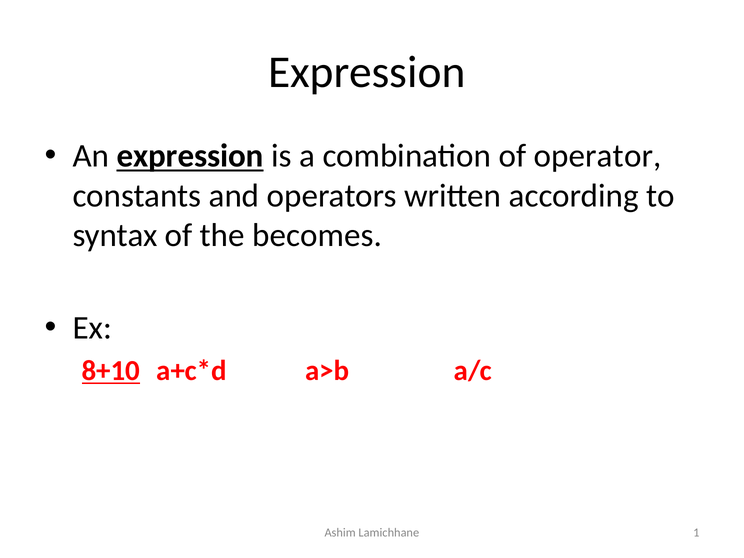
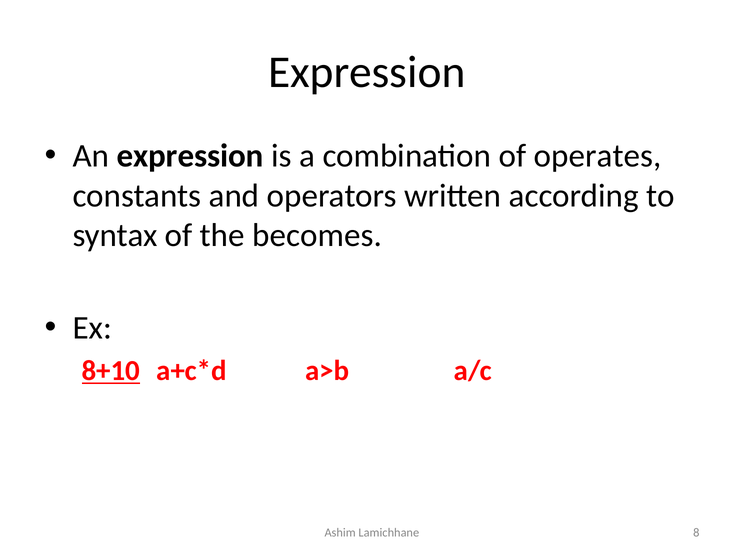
expression at (190, 156) underline: present -> none
operator: operator -> operates
1: 1 -> 8
